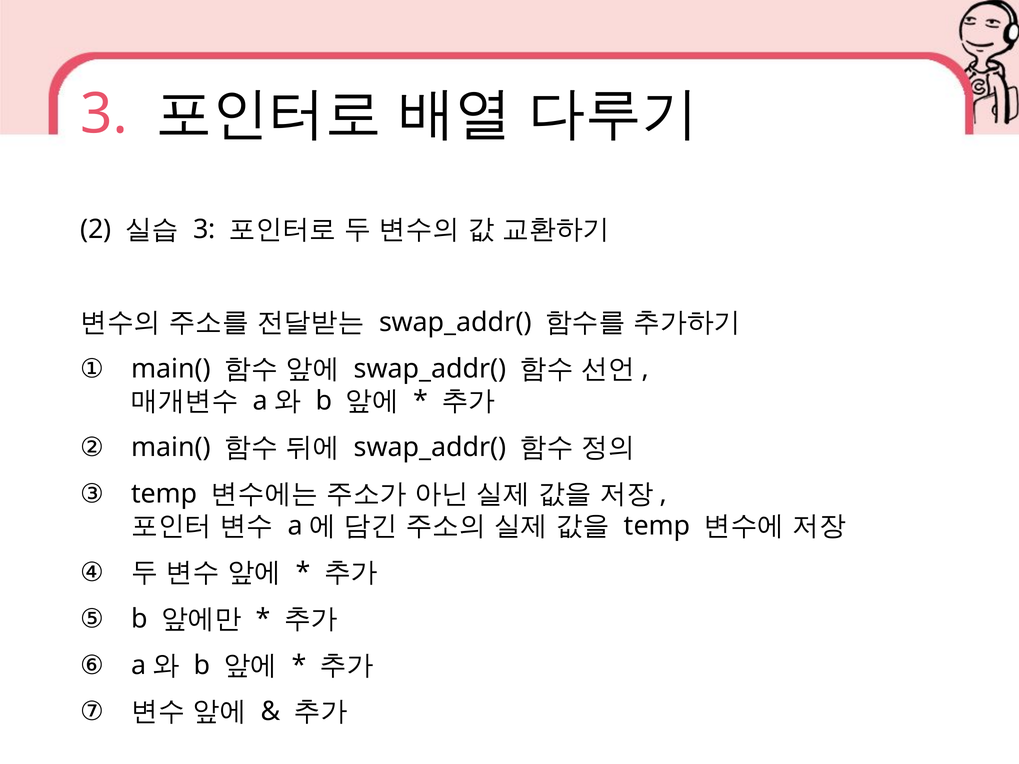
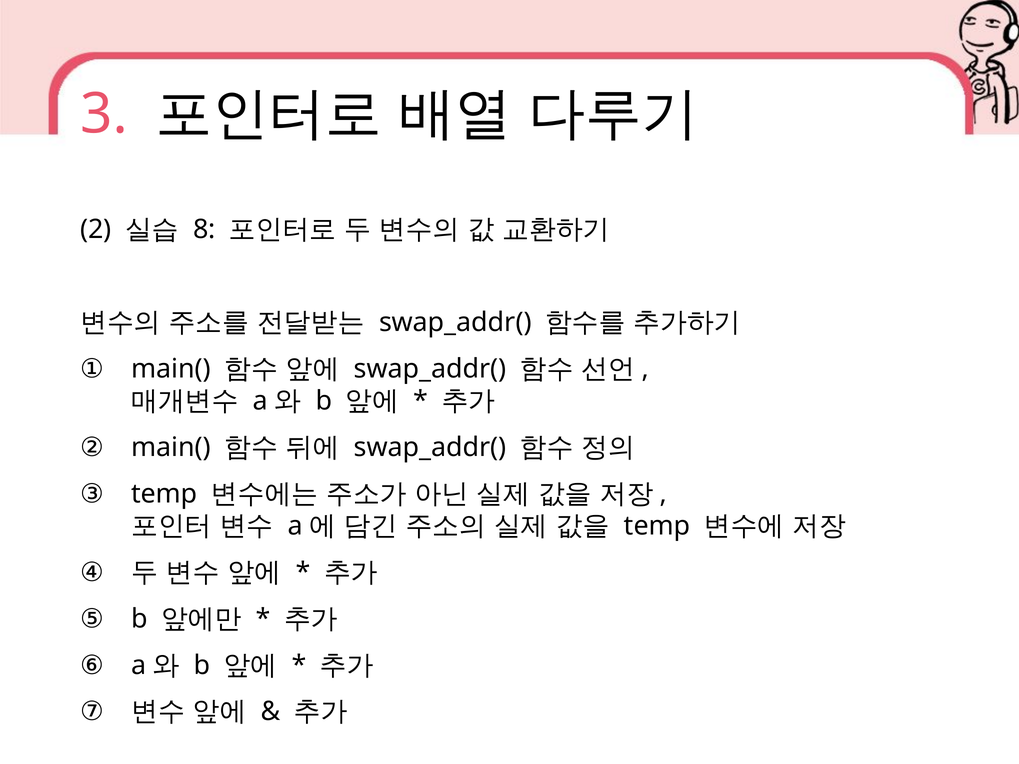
3 at (204, 230): 3 -> 8
